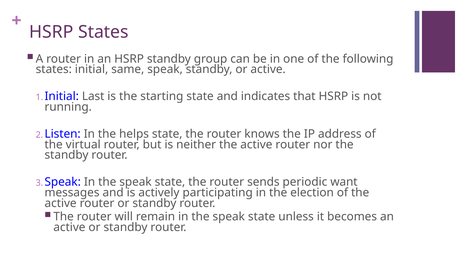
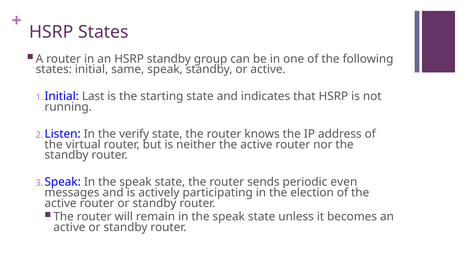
helps: helps -> verify
want: want -> even
